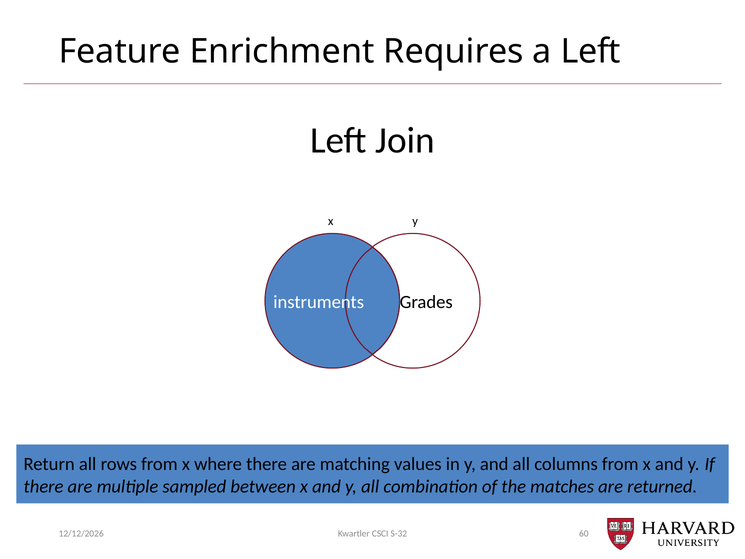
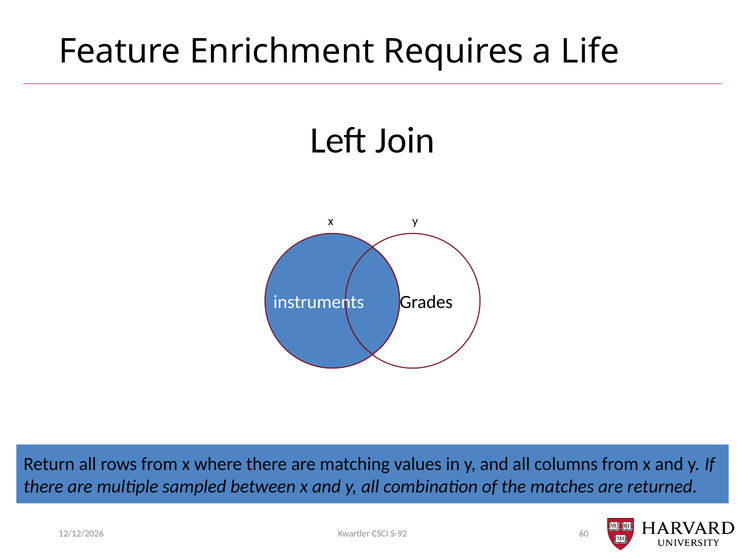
a Left: Left -> Life
S-32: S-32 -> S-92
